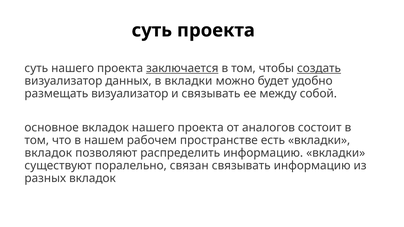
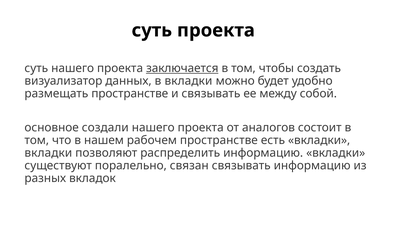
создать underline: present -> none
размещать визуализатор: визуализатор -> пространстве
основное вкладок: вкладок -> создали
вкладок at (48, 153): вкладок -> вкладки
